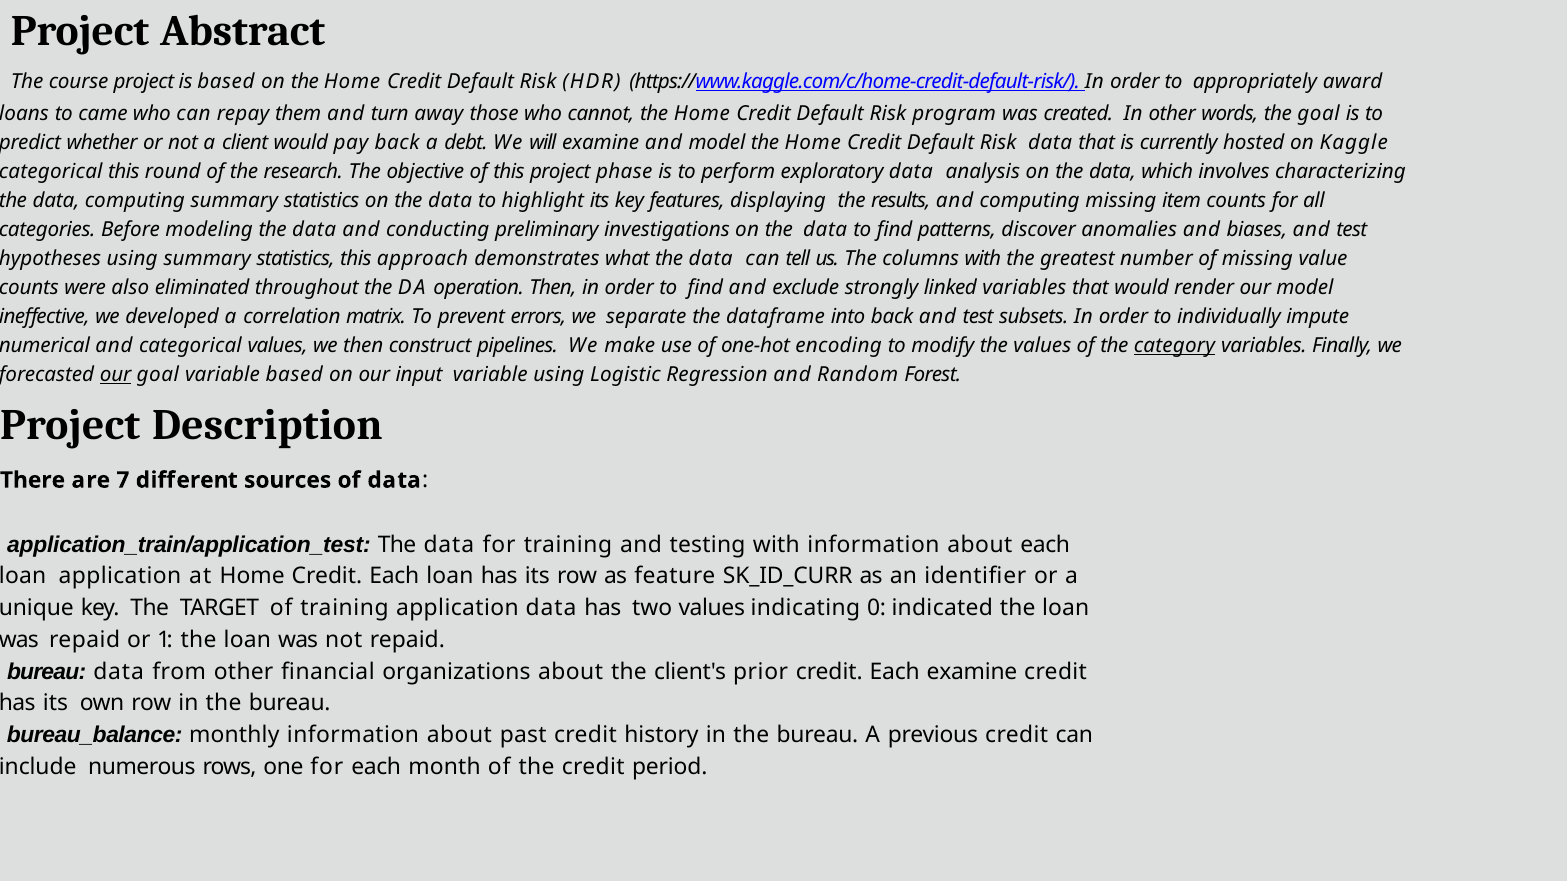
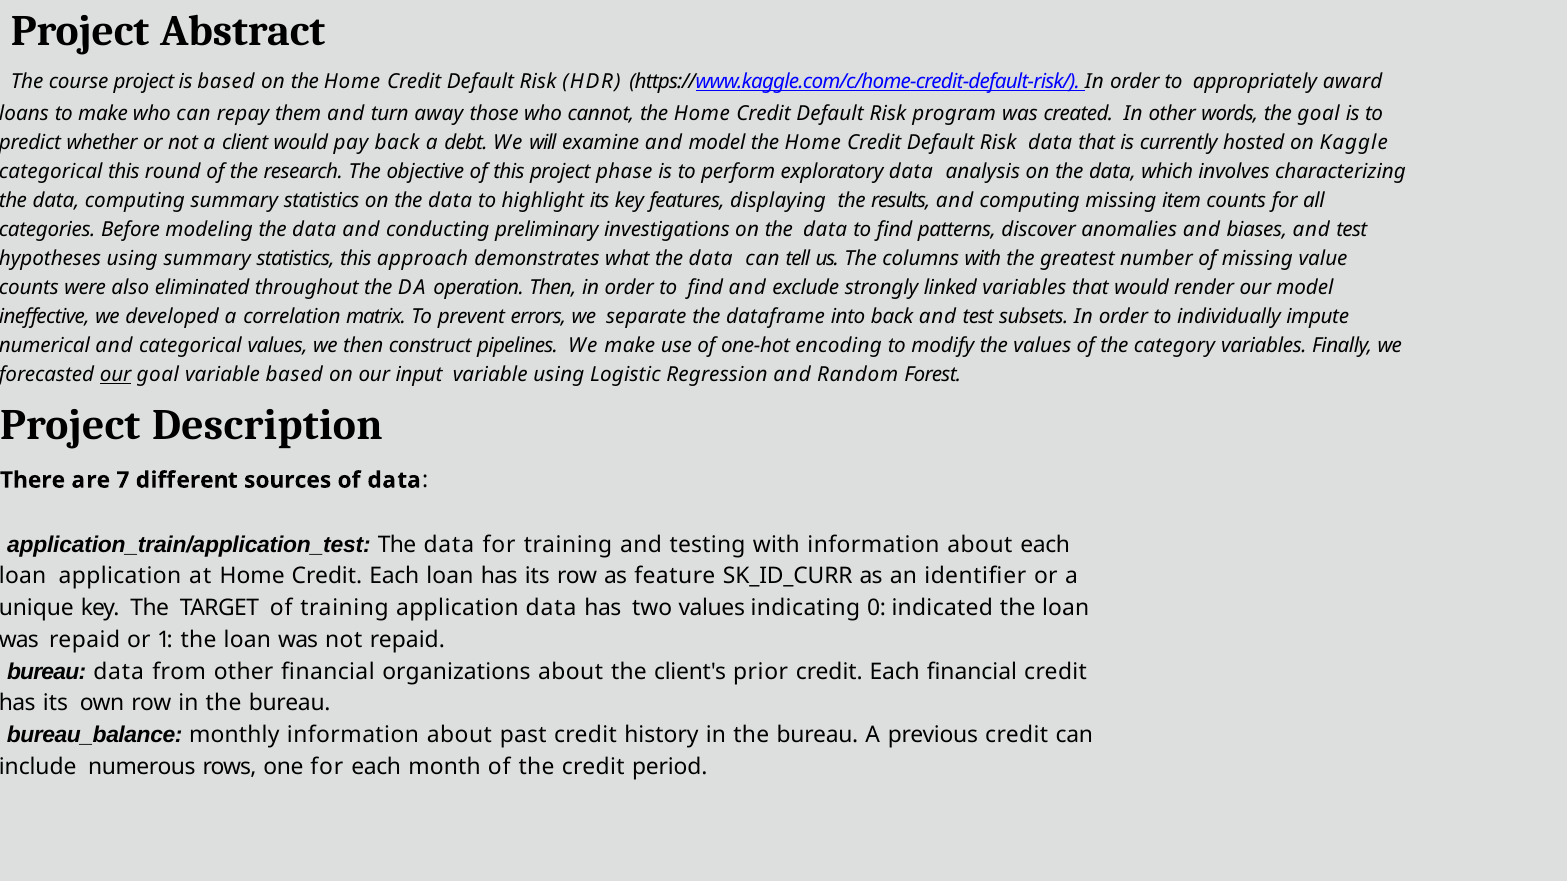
to came: came -> make
category underline: present -> none
Each examine: examine -> financial
